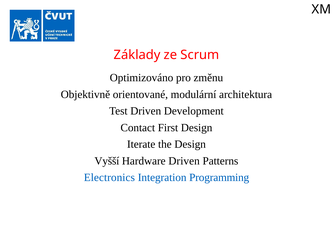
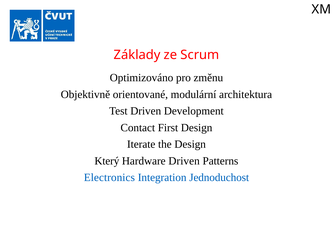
Vyšší: Vyšší -> Který
Programming: Programming -> Jednoduchost
